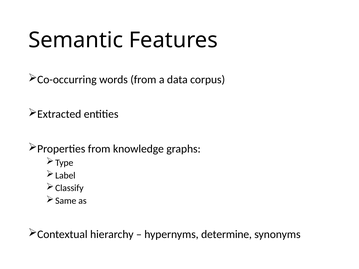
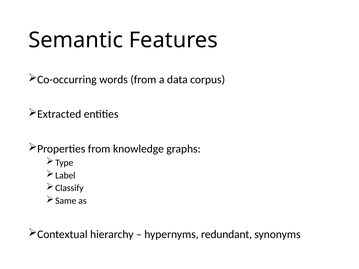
determine: determine -> redundant
